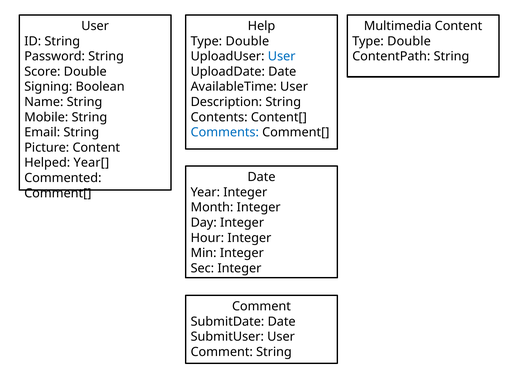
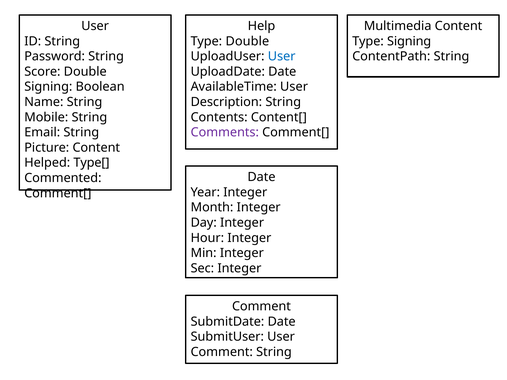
Double at (409, 41): Double -> Signing
Comments colour: blue -> purple
Year[: Year[ -> Type[
